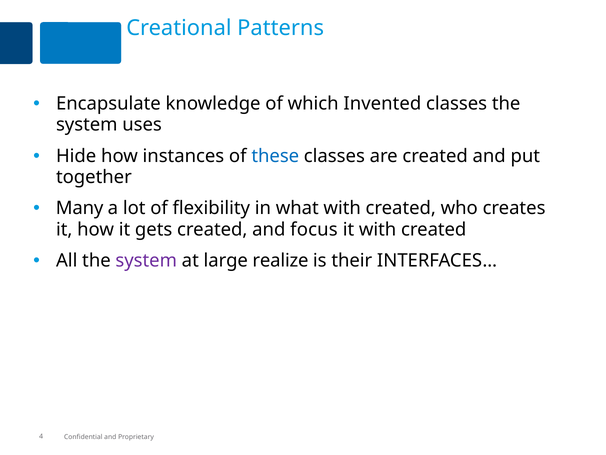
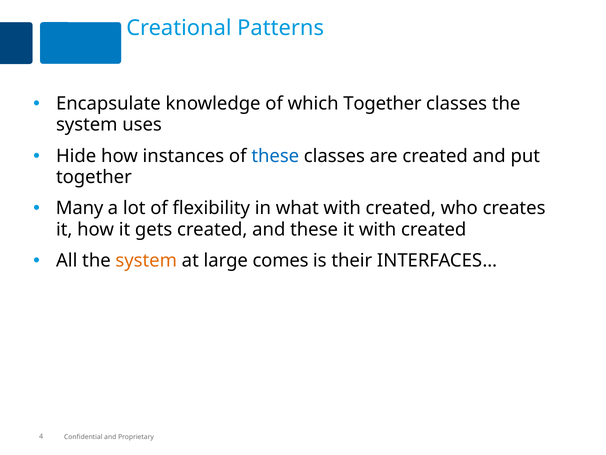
which Invented: Invented -> Together
and focus: focus -> these
system at (146, 260) colour: purple -> orange
realize: realize -> comes
